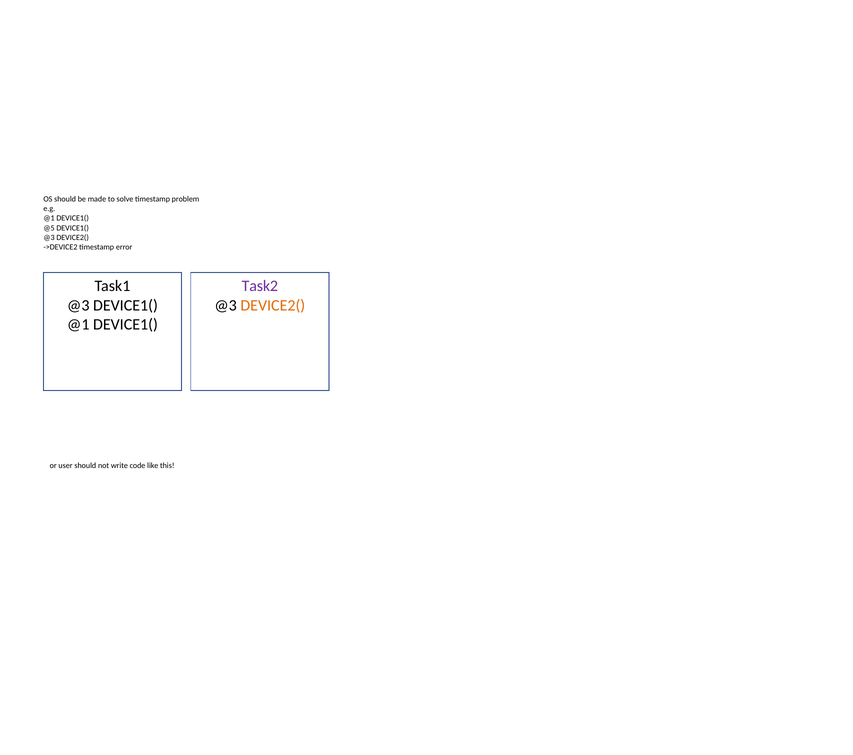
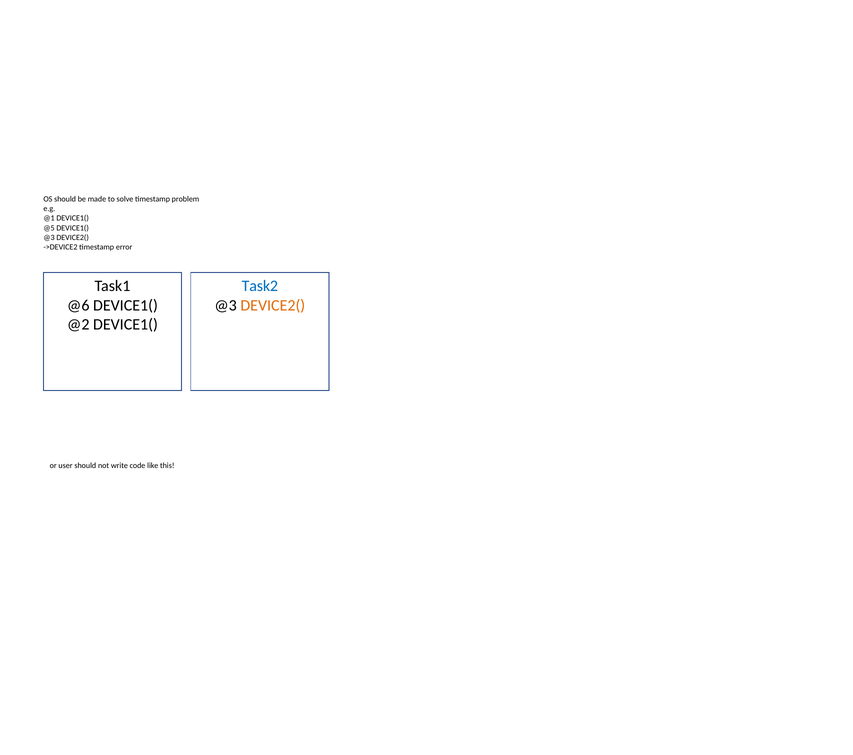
Task2 colour: purple -> blue
@3 at (78, 306): @3 -> @6
@1 at (78, 325): @1 -> @2
